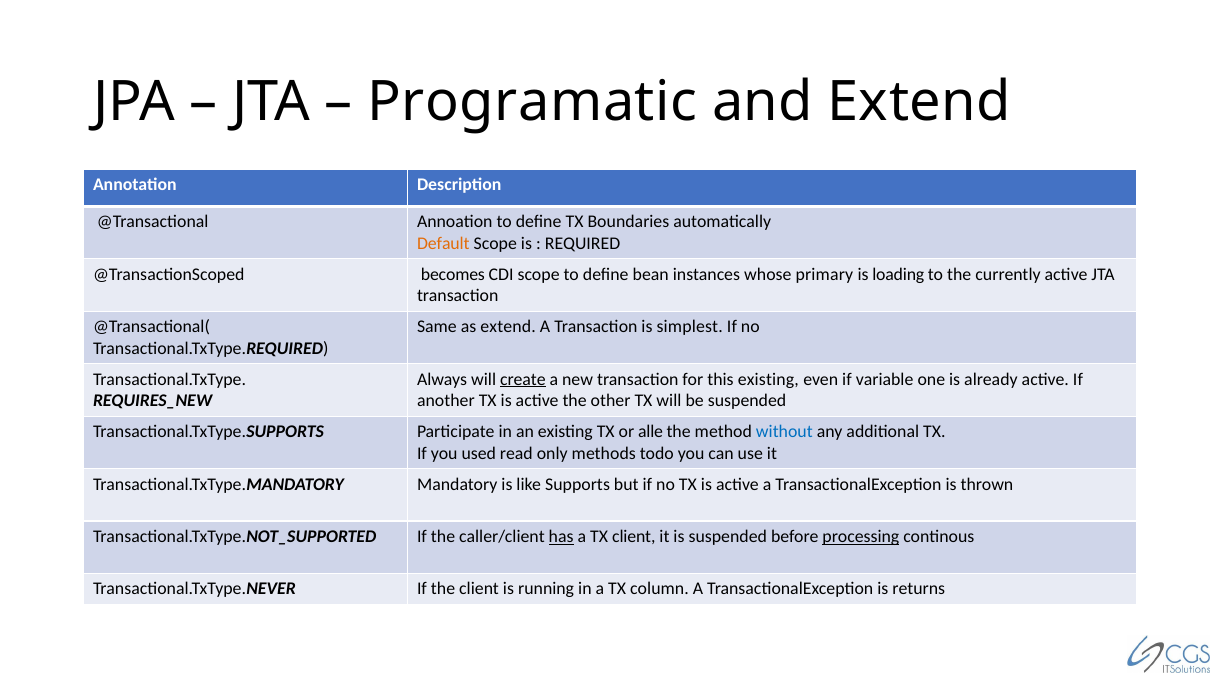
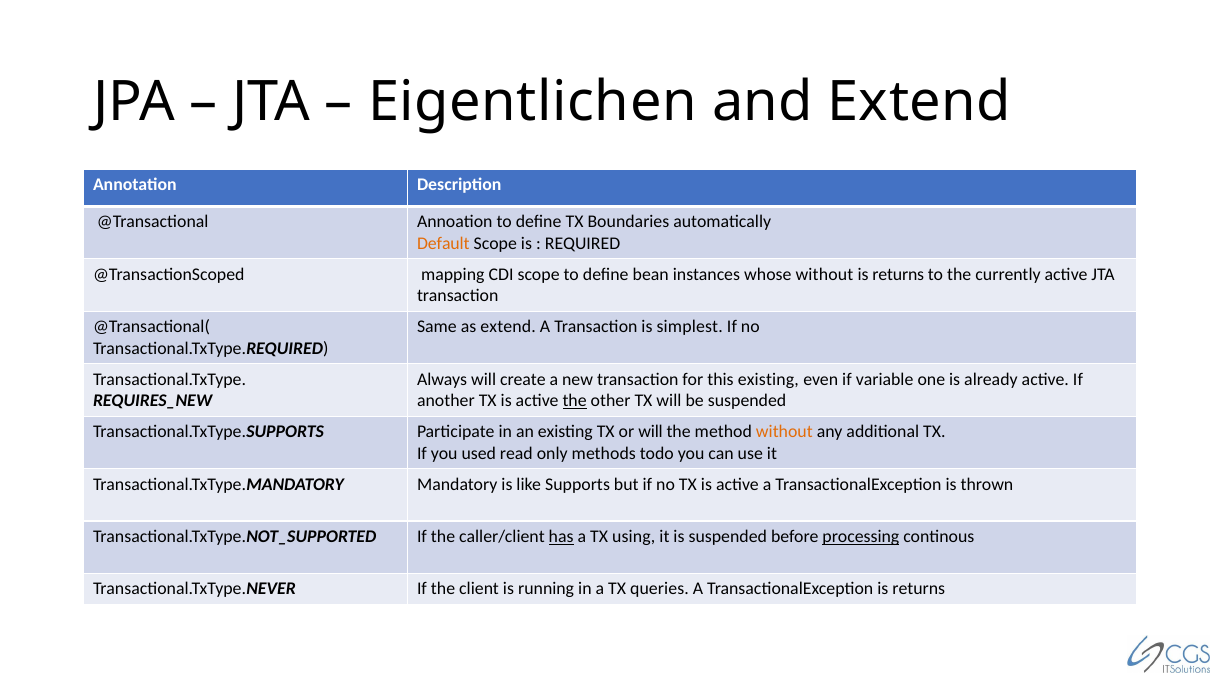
Programatic: Programatic -> Eigentlichen
becomes: becomes -> mapping
whose primary: primary -> without
loading at (898, 274): loading -> returns
create underline: present -> none
the at (575, 401) underline: none -> present
or alle: alle -> will
without at (784, 432) colour: blue -> orange
TX client: client -> using
column: column -> queries
